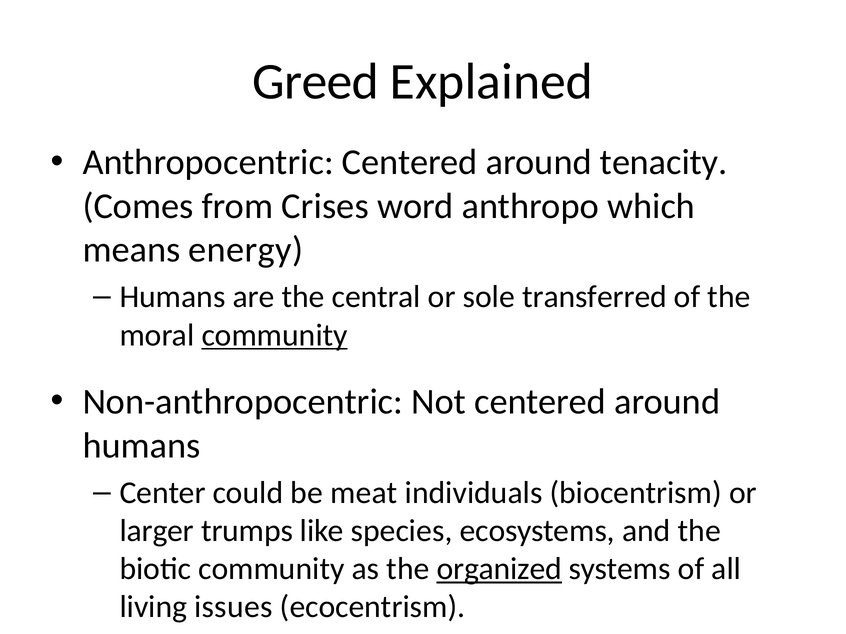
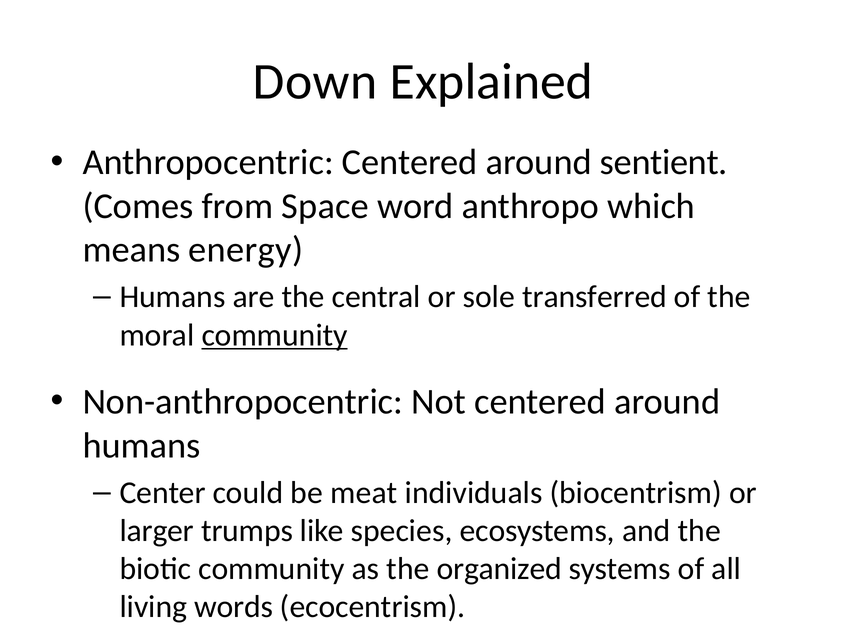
Greed: Greed -> Down
tenacity: tenacity -> sentient
Crises: Crises -> Space
organized underline: present -> none
issues: issues -> words
